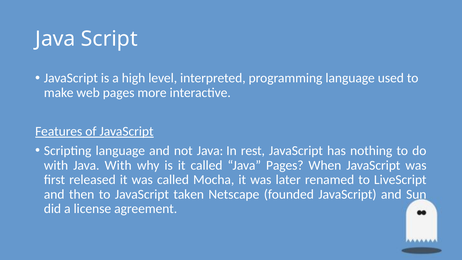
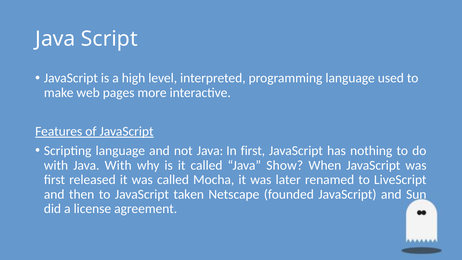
In rest: rest -> first
Java Pages: Pages -> Show
